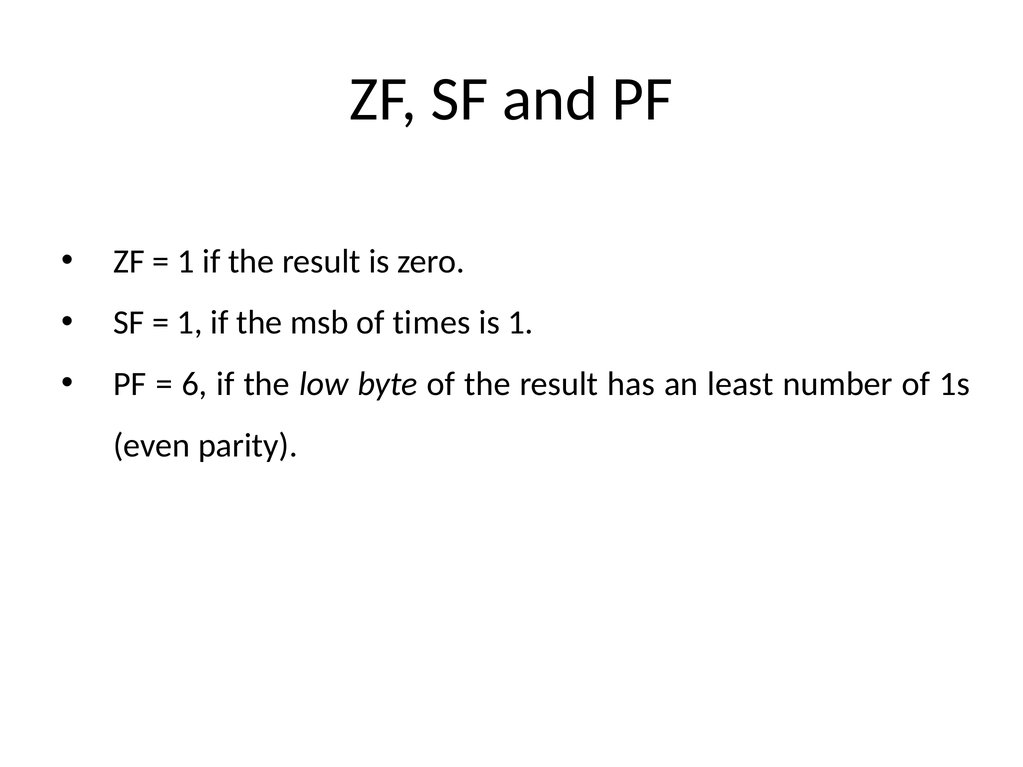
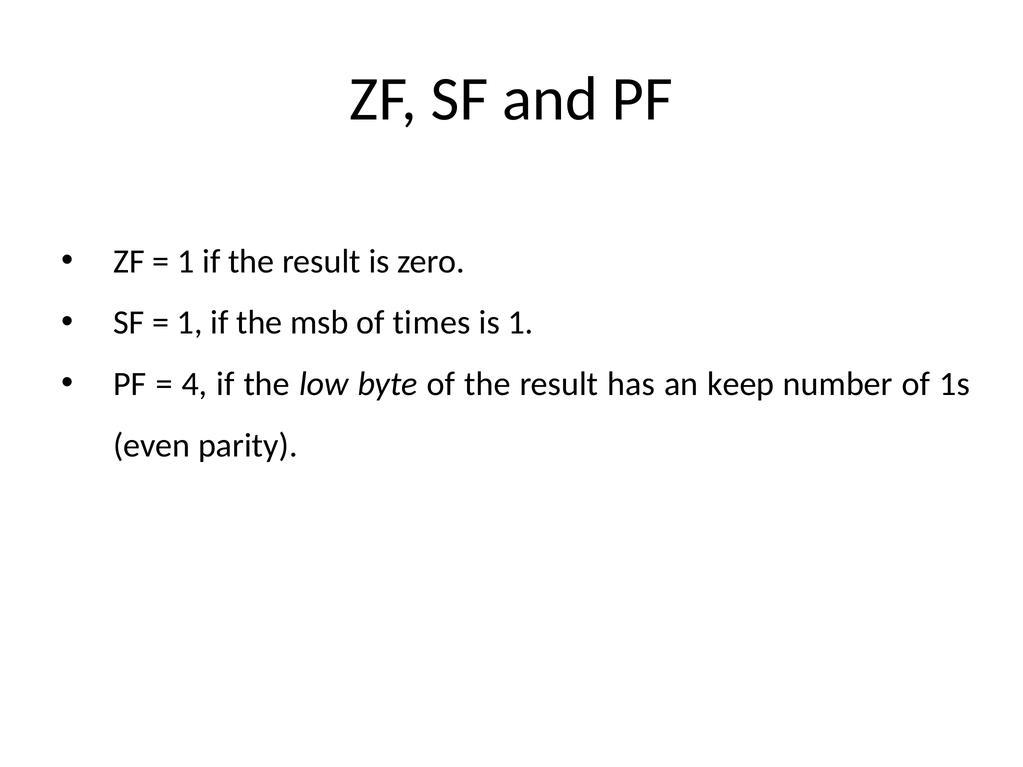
6: 6 -> 4
least: least -> keep
